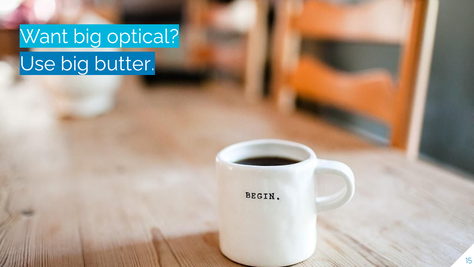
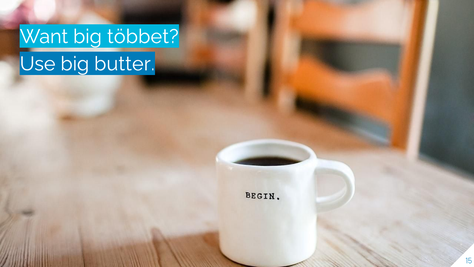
optical: optical -> többet
